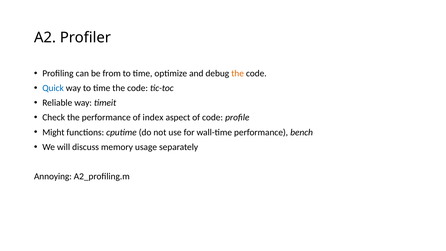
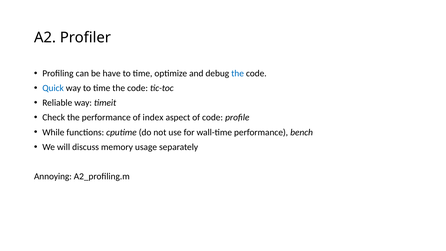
from: from -> have
the at (238, 73) colour: orange -> blue
Might: Might -> While
